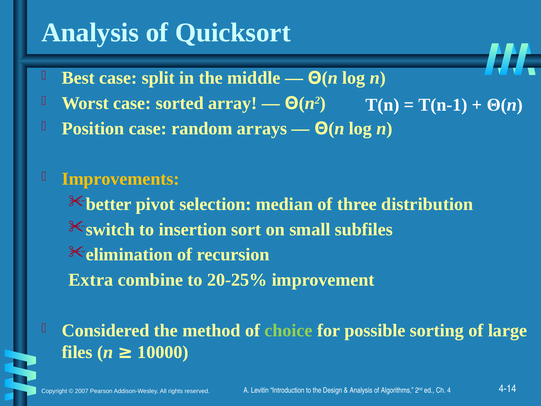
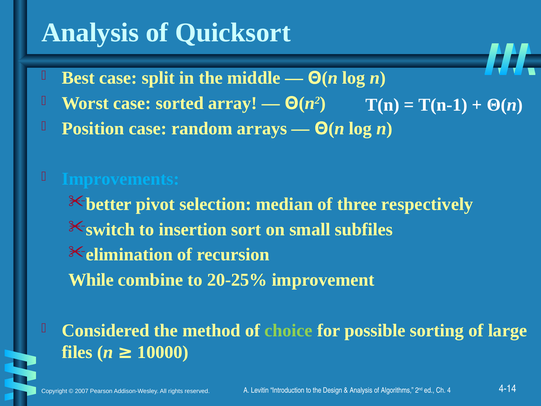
Improvements colour: yellow -> light blue
distribution: distribution -> respectively
Extra: Extra -> While
